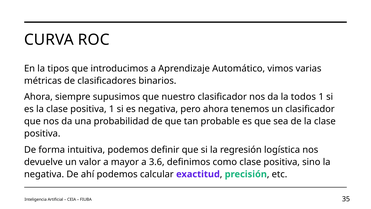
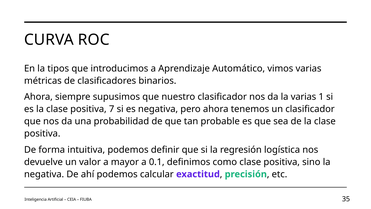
la todos: todos -> varias
positiva 1: 1 -> 7
3.6: 3.6 -> 0.1
